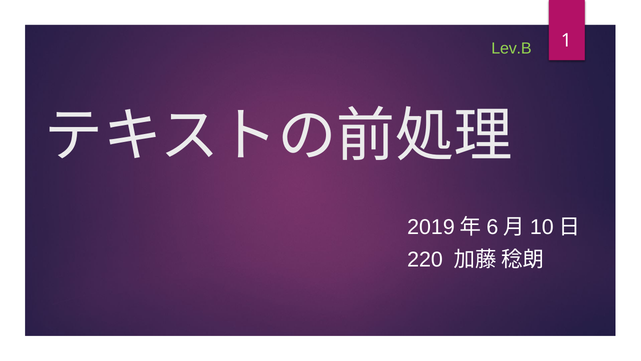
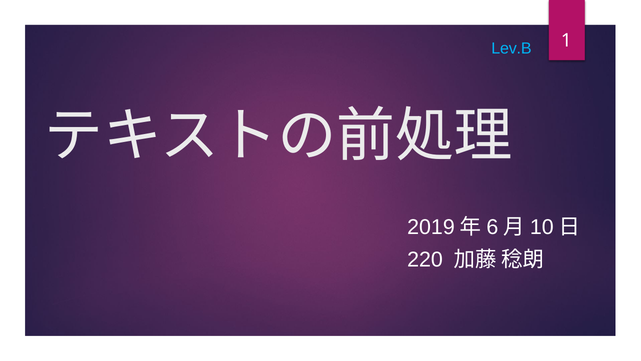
Lev.B colour: light green -> light blue
